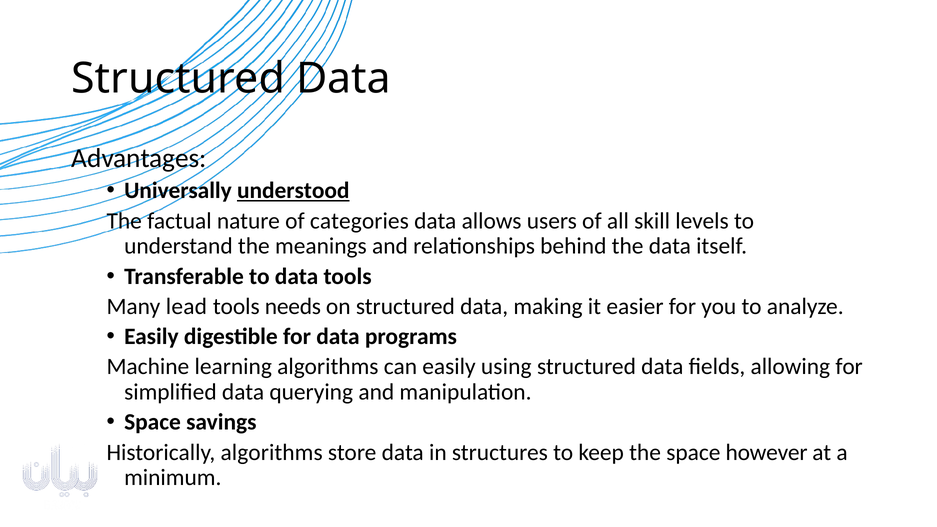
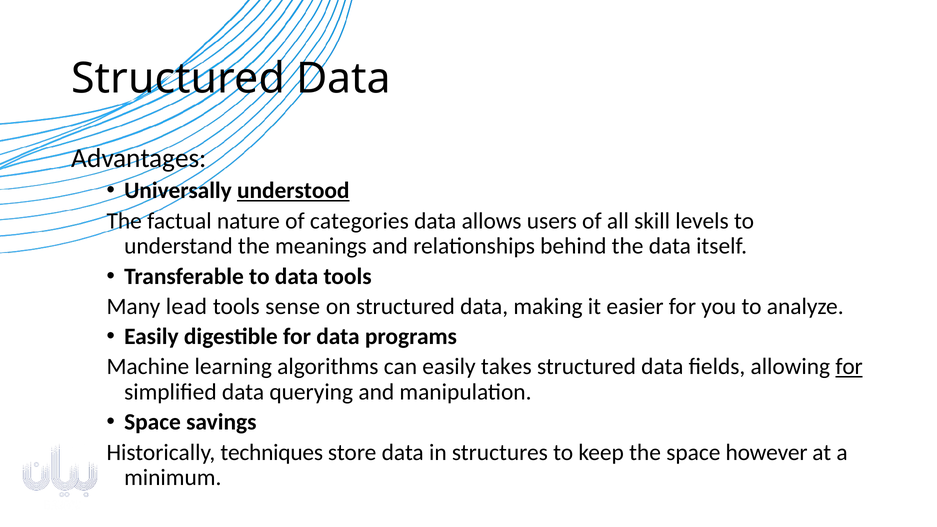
needs: needs -> sense
using: using -> takes
for at (849, 367) underline: none -> present
Historically algorithms: algorithms -> techniques
